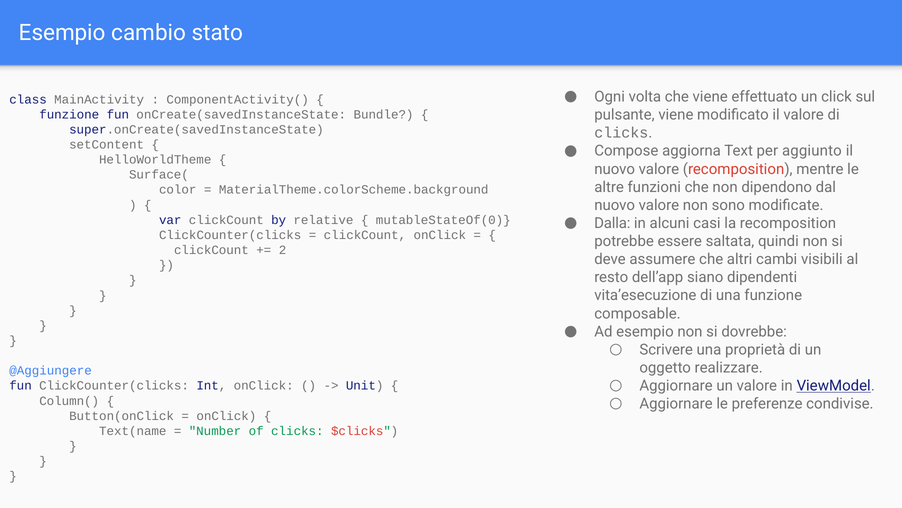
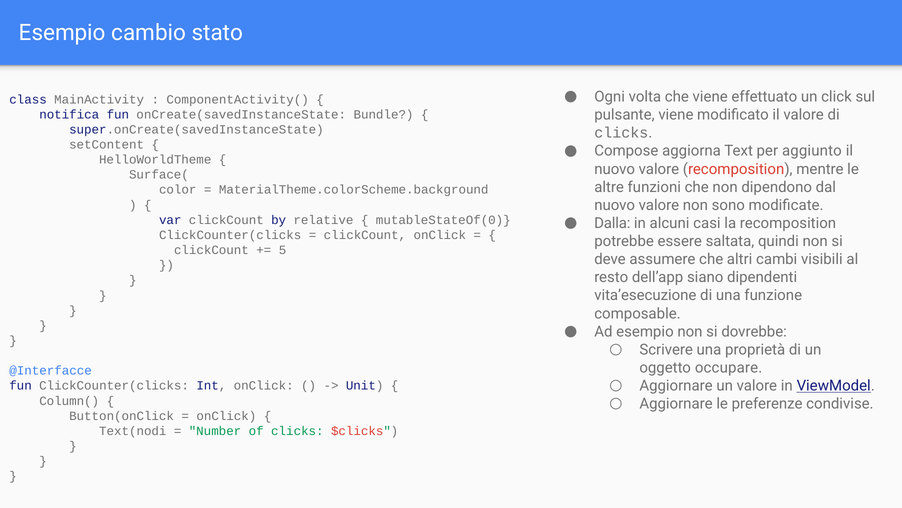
funzione at (69, 114): funzione -> notifica
2: 2 -> 5
realizzare: realizzare -> occupare
@Aggiungere: @Aggiungere -> @Interfacce
Text(name: Text(name -> Text(nodi
